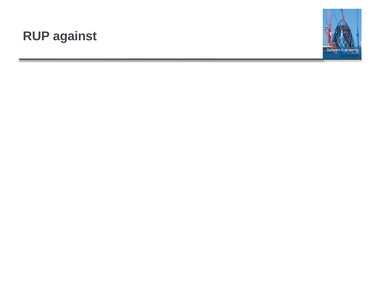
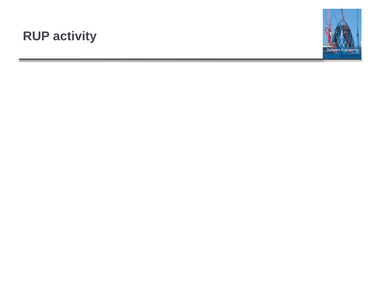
against: against -> activity
